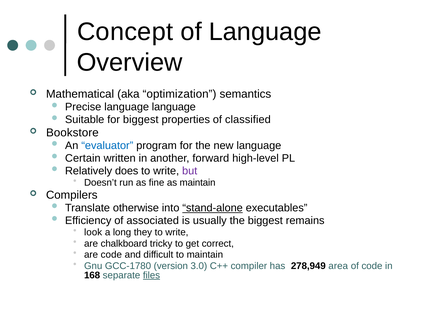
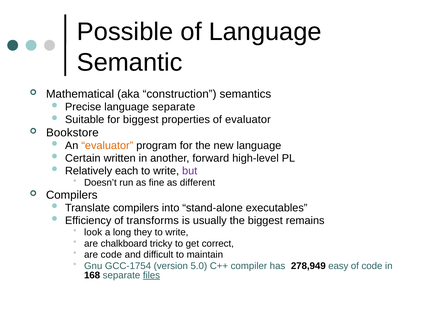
Concept: Concept -> Possible
Overview: Overview -> Semantic
optimization: optimization -> construction
language language: language -> separate
of classified: classified -> evaluator
evaluator at (107, 146) colour: blue -> orange
does: does -> each
as maintain: maintain -> different
Translate otherwise: otherwise -> compilers
stand-alone underline: present -> none
associated: associated -> transforms
GCC-1780: GCC-1780 -> GCC-1754
3.0: 3.0 -> 5.0
area: area -> easy
